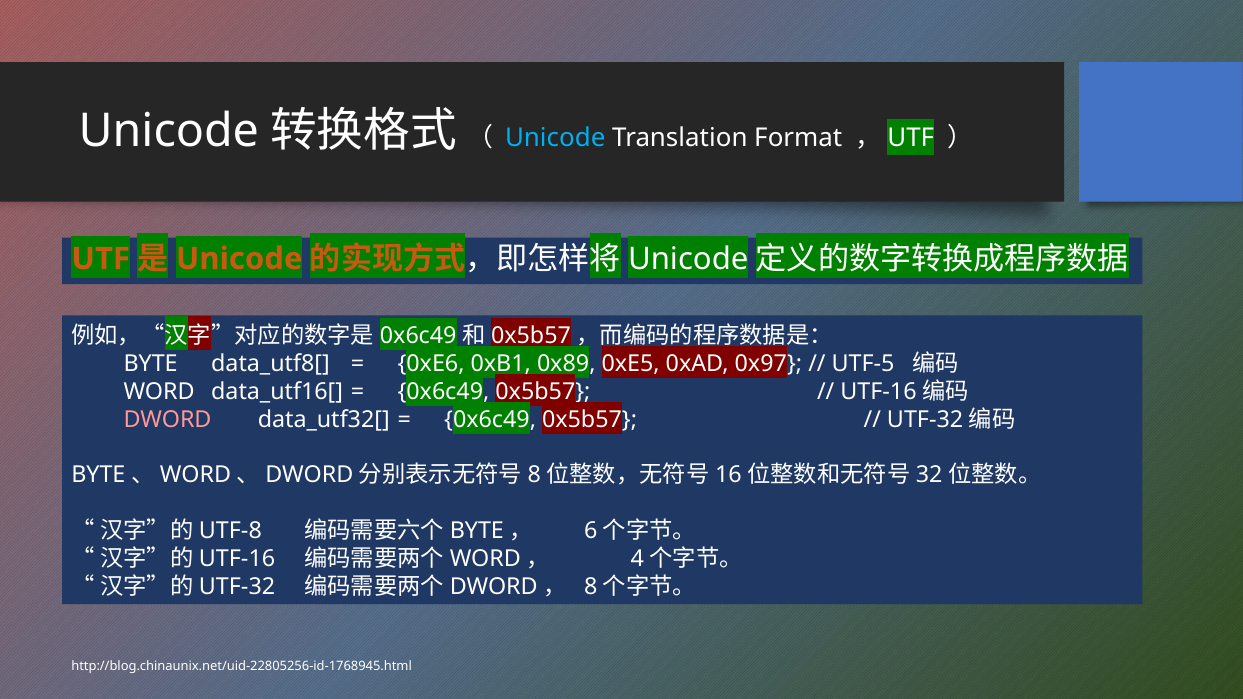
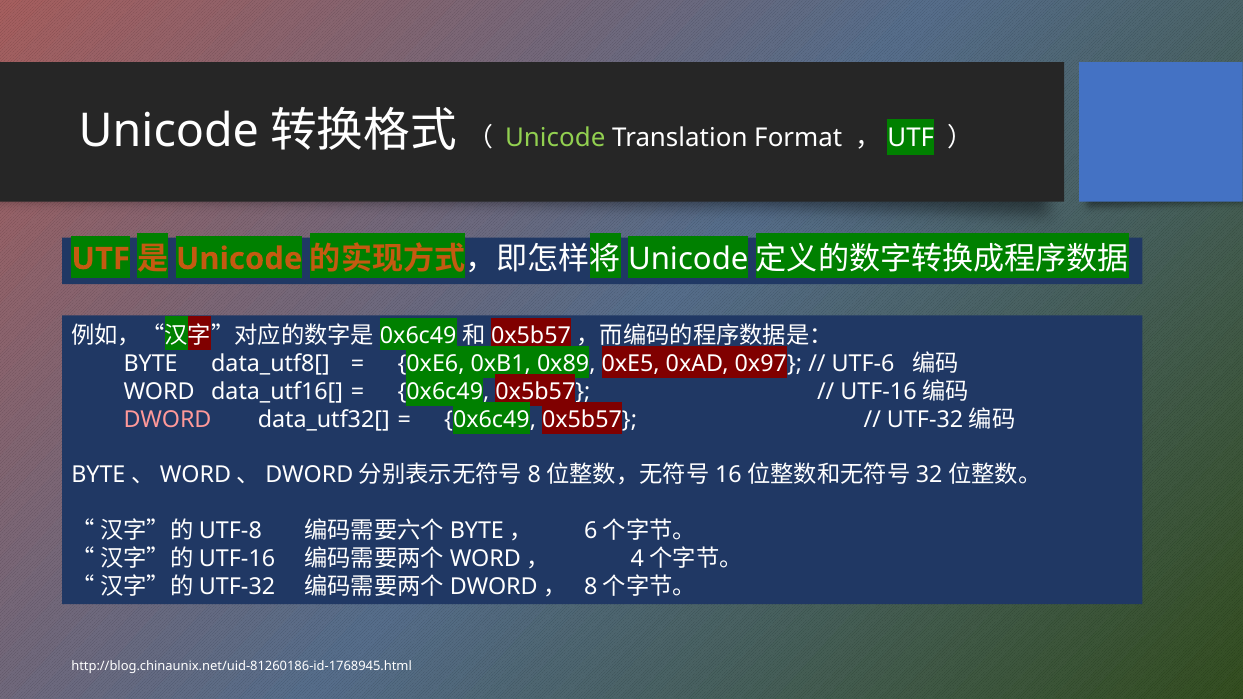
Unicode at (555, 138) colour: light blue -> light green
UTF-5: UTF-5 -> UTF-6
http://blog.chinaunix.net/uid-22805256-id-1768945.html: http://blog.chinaunix.net/uid-22805256-id-1768945.html -> http://blog.chinaunix.net/uid-81260186-id-1768945.html
